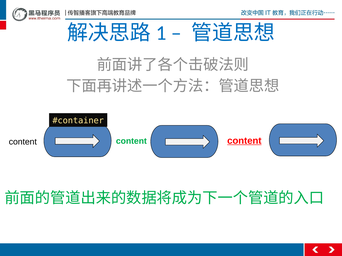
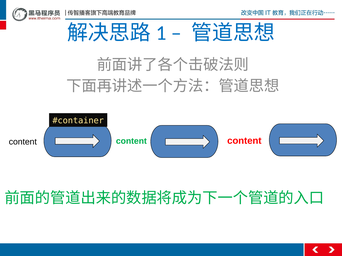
content at (244, 141) underline: present -> none
